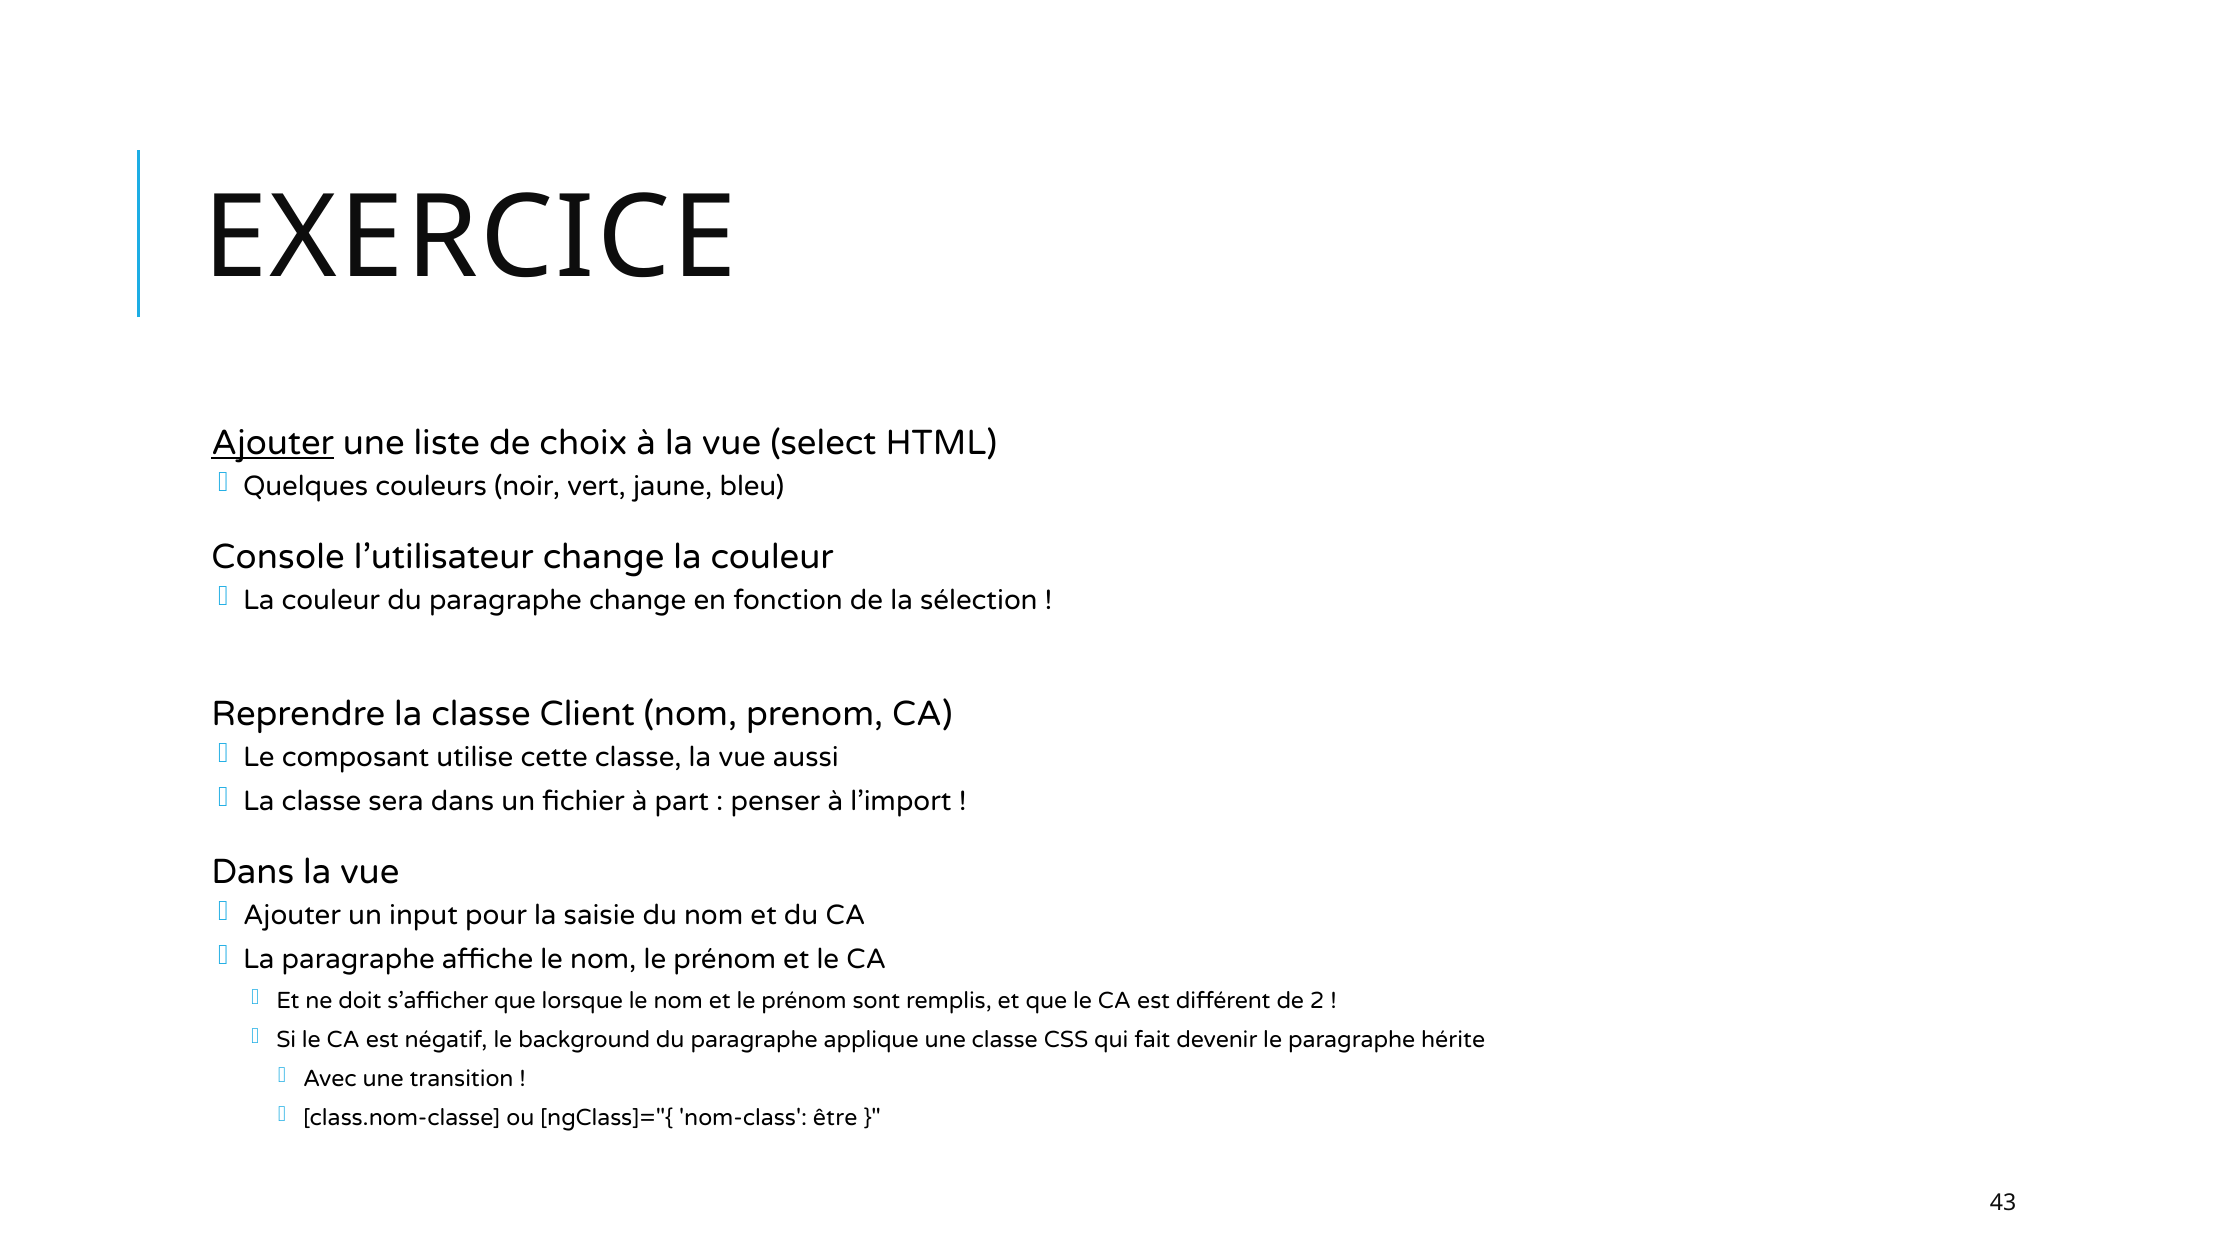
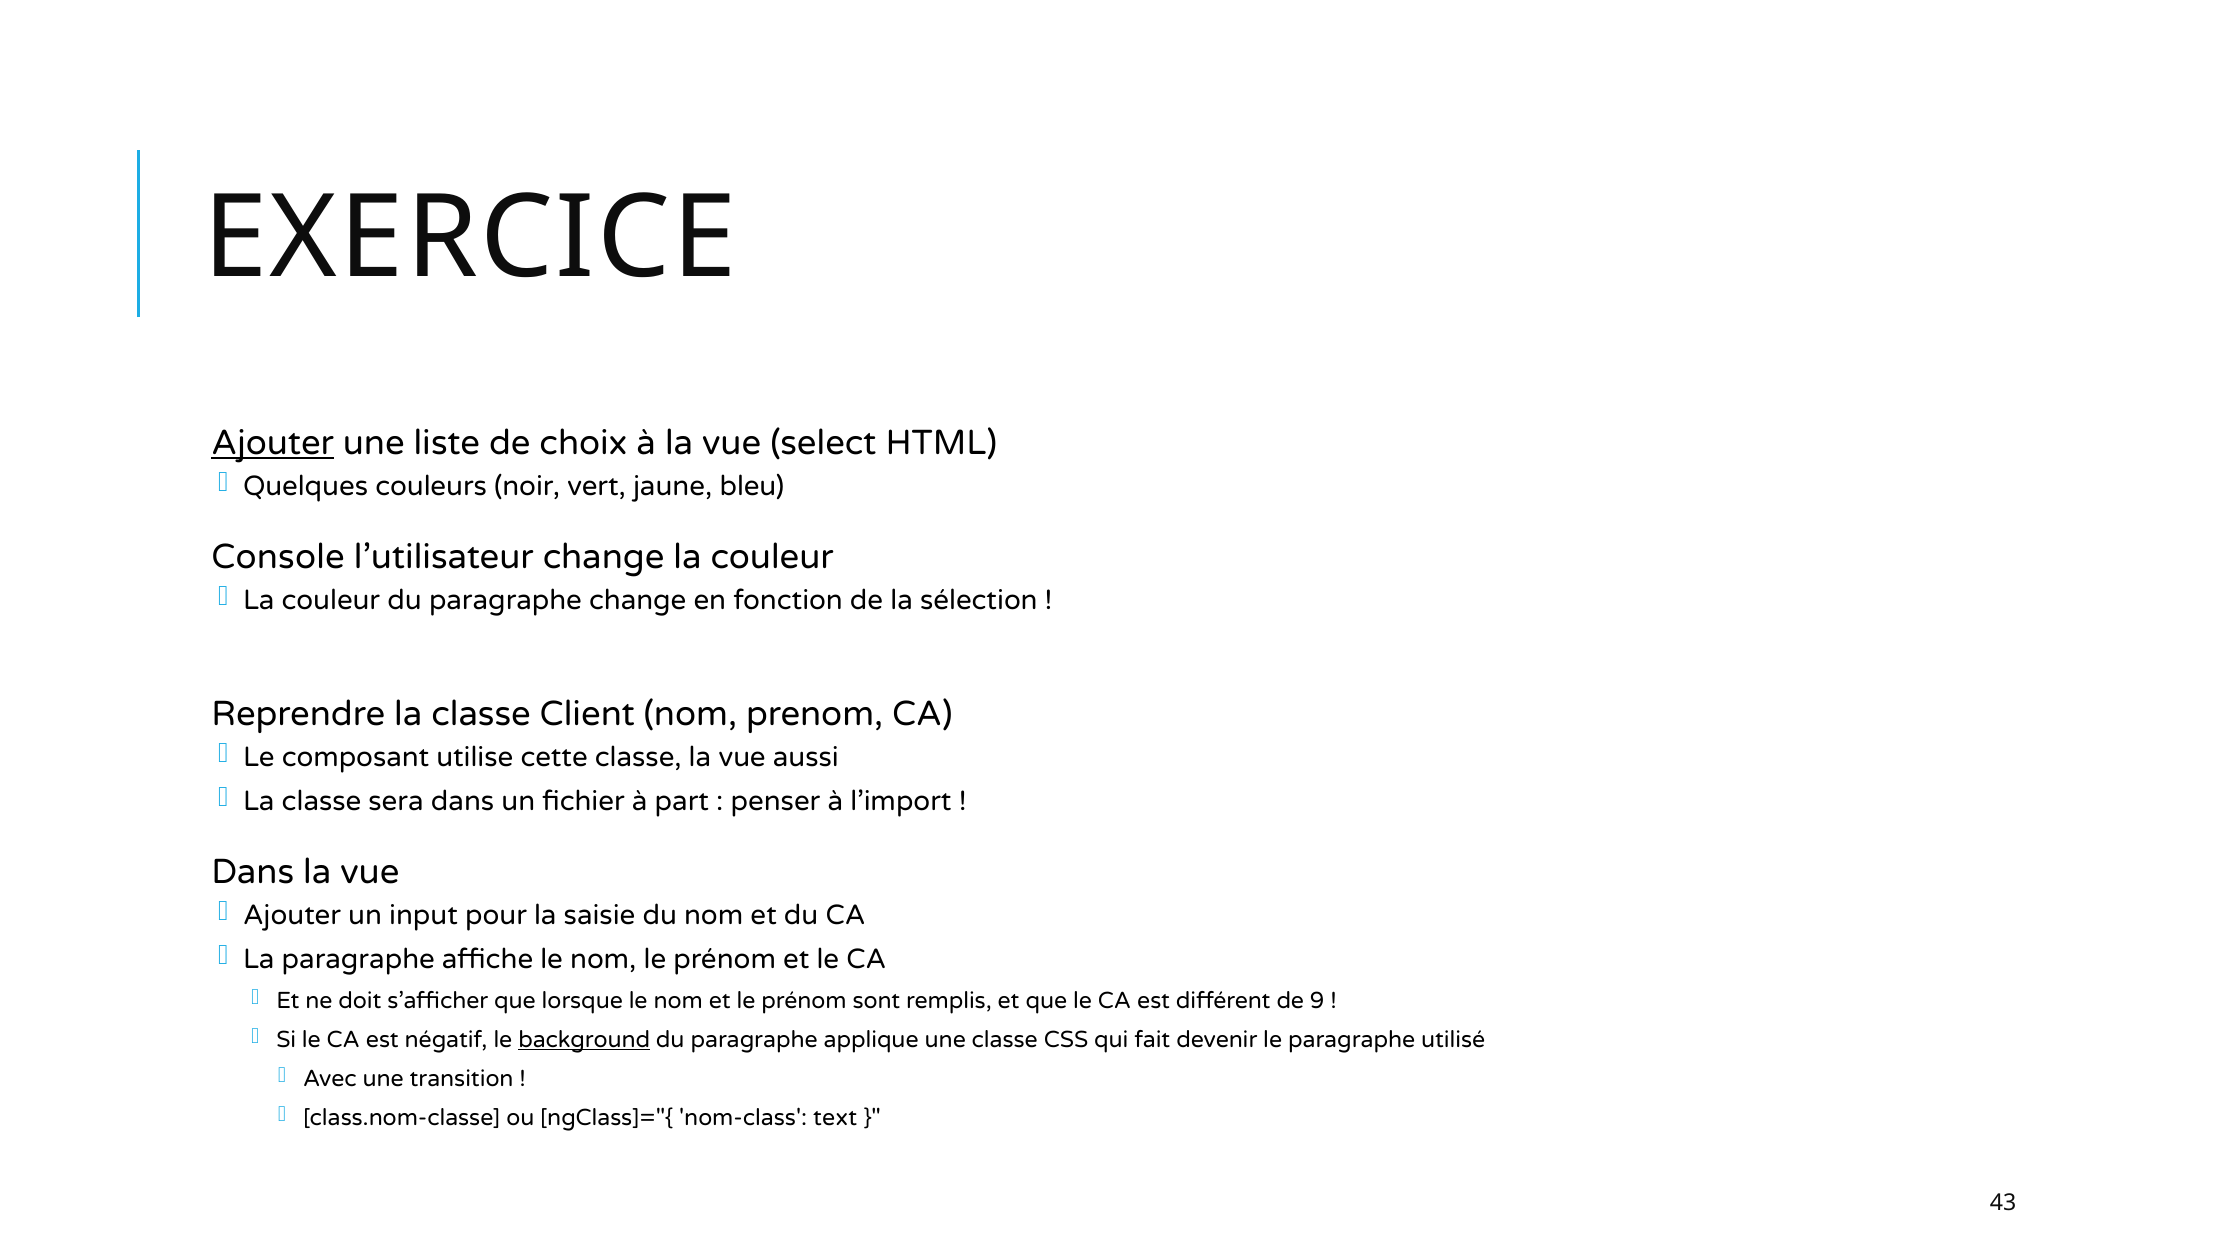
2: 2 -> 9
background underline: none -> present
hérite: hérite -> utilisé
être: être -> text
